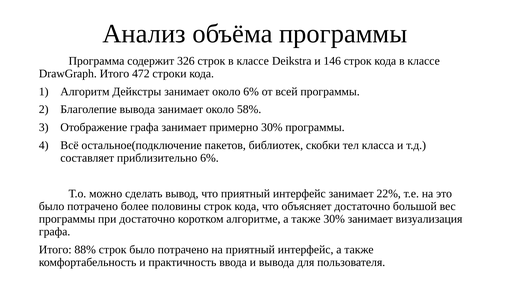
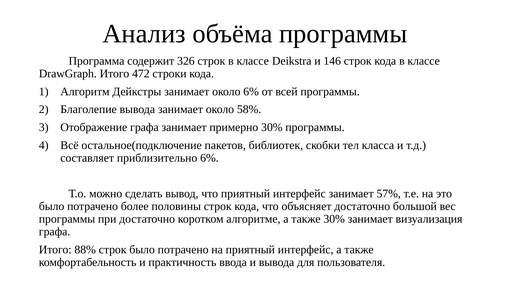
22%: 22% -> 57%
